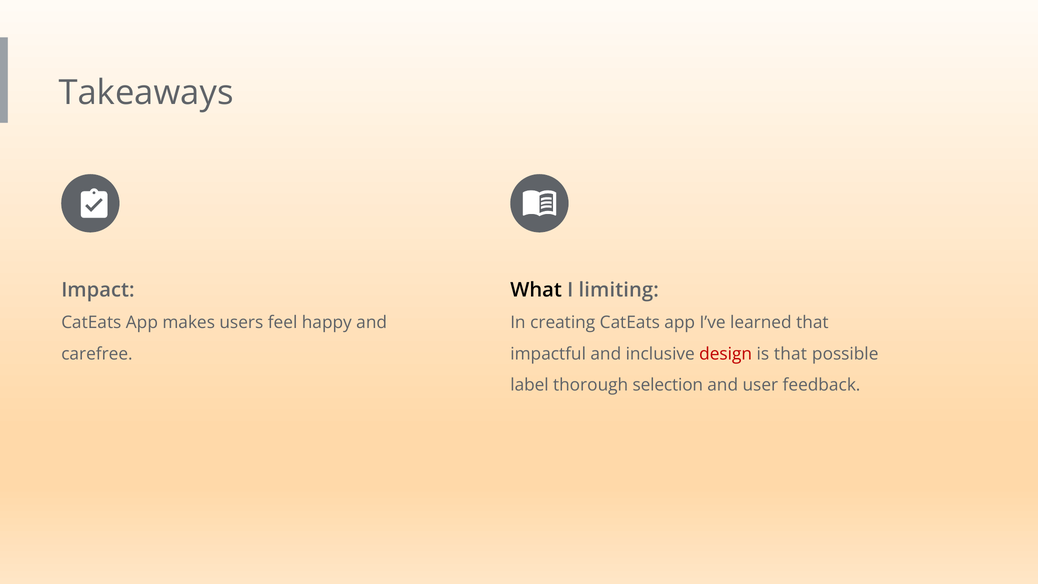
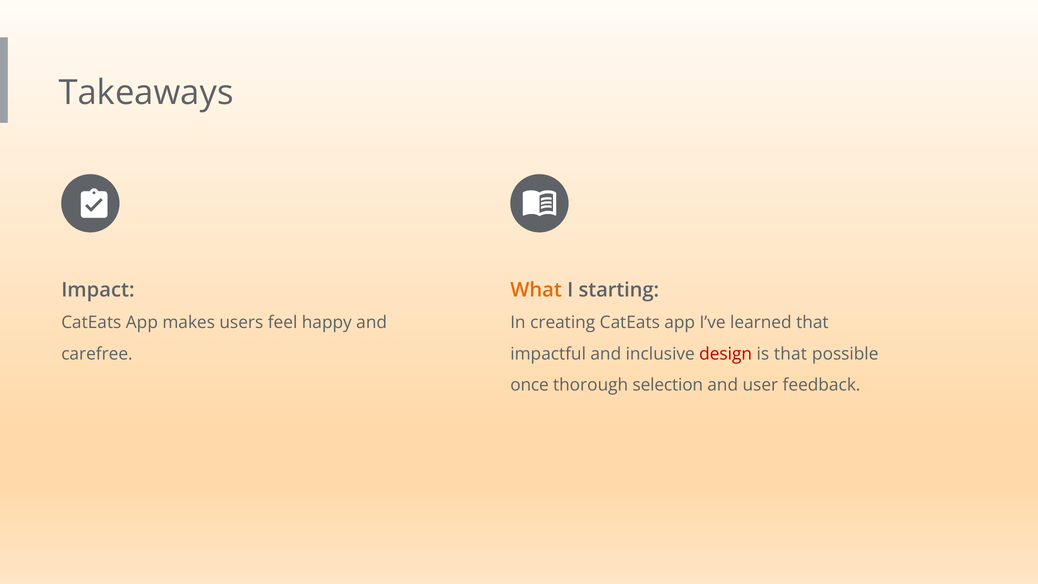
What colour: black -> orange
limiting: limiting -> starting
label: label -> once
